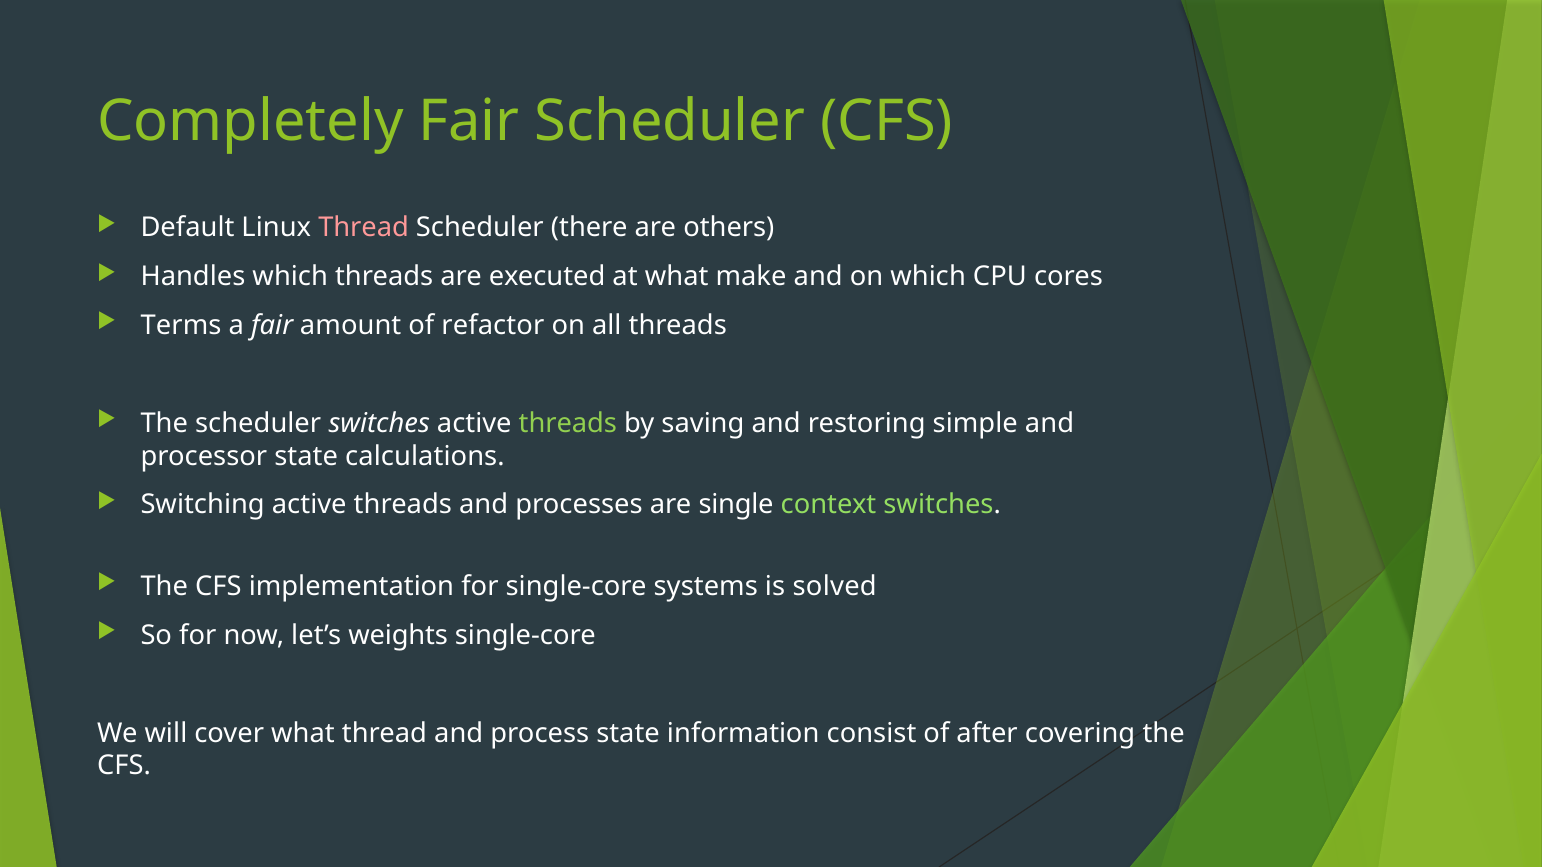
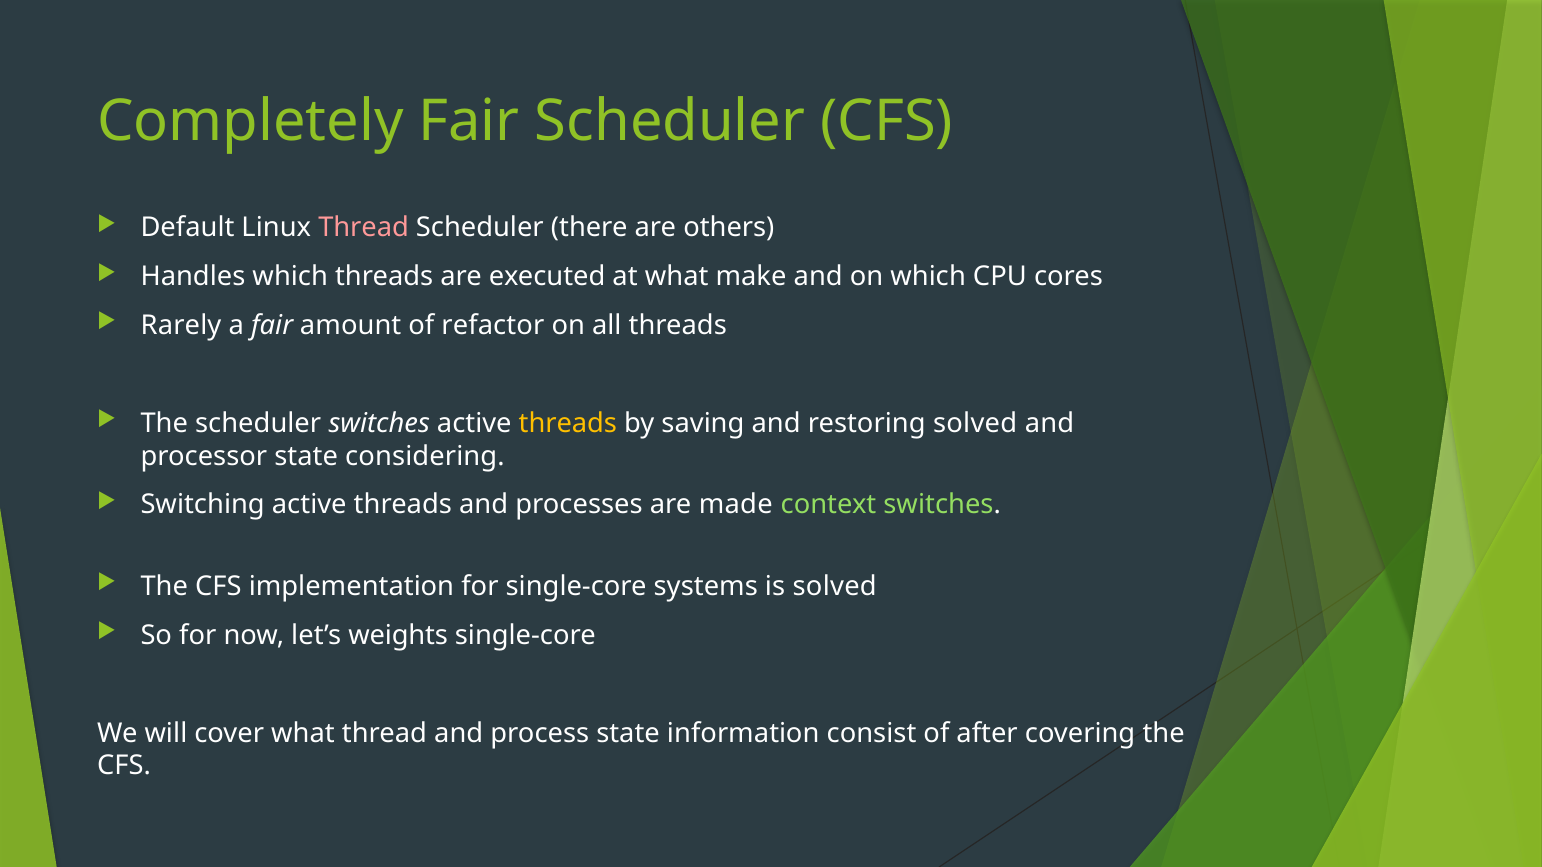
Terms: Terms -> Rarely
threads at (568, 423) colour: light green -> yellow
restoring simple: simple -> solved
calculations: calculations -> considering
single: single -> made
